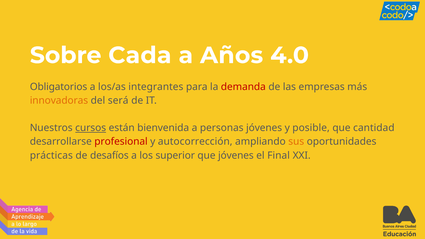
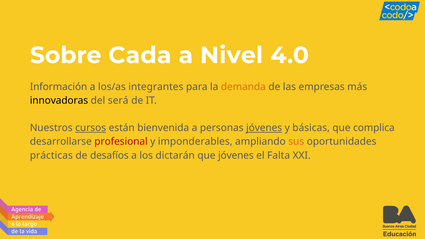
Años: Años -> Nivel
Obligatorios: Obligatorios -> Información
demanda colour: red -> orange
innovadoras colour: orange -> black
jóvenes at (264, 128) underline: none -> present
posible: posible -> básicas
cantidad: cantidad -> complica
autocorrección: autocorrección -> imponderables
superior: superior -> dictarán
Final: Final -> Falta
